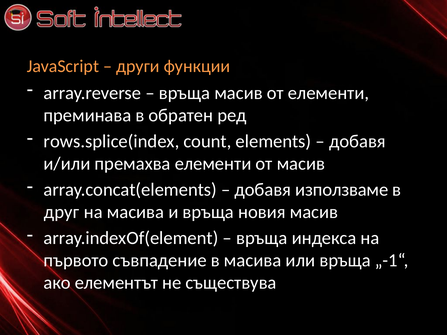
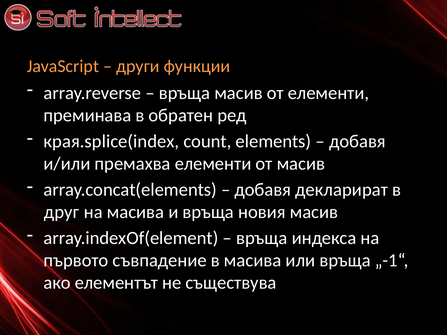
rows.splice(index: rows.splice(index -> края.splice(index
използваме: използваме -> декларират
